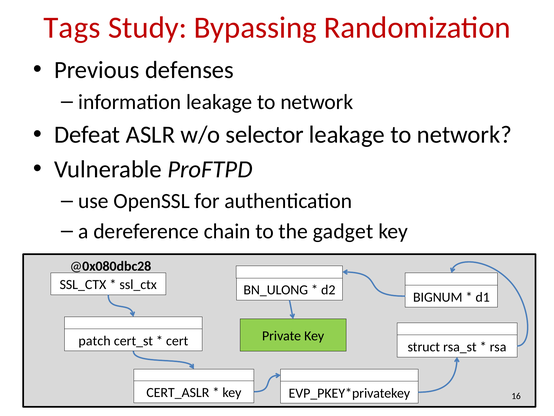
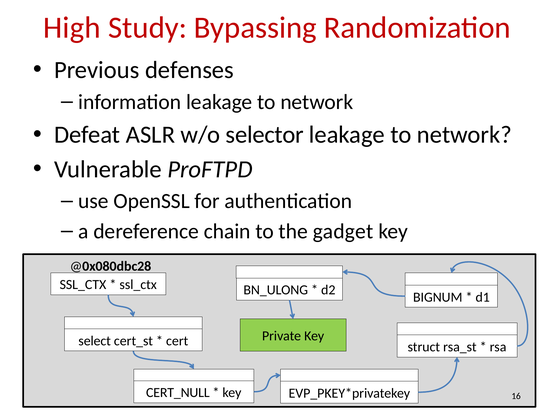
Tags: Tags -> High
patch: patch -> select
CERT_ASLR: CERT_ASLR -> CERT_NULL
